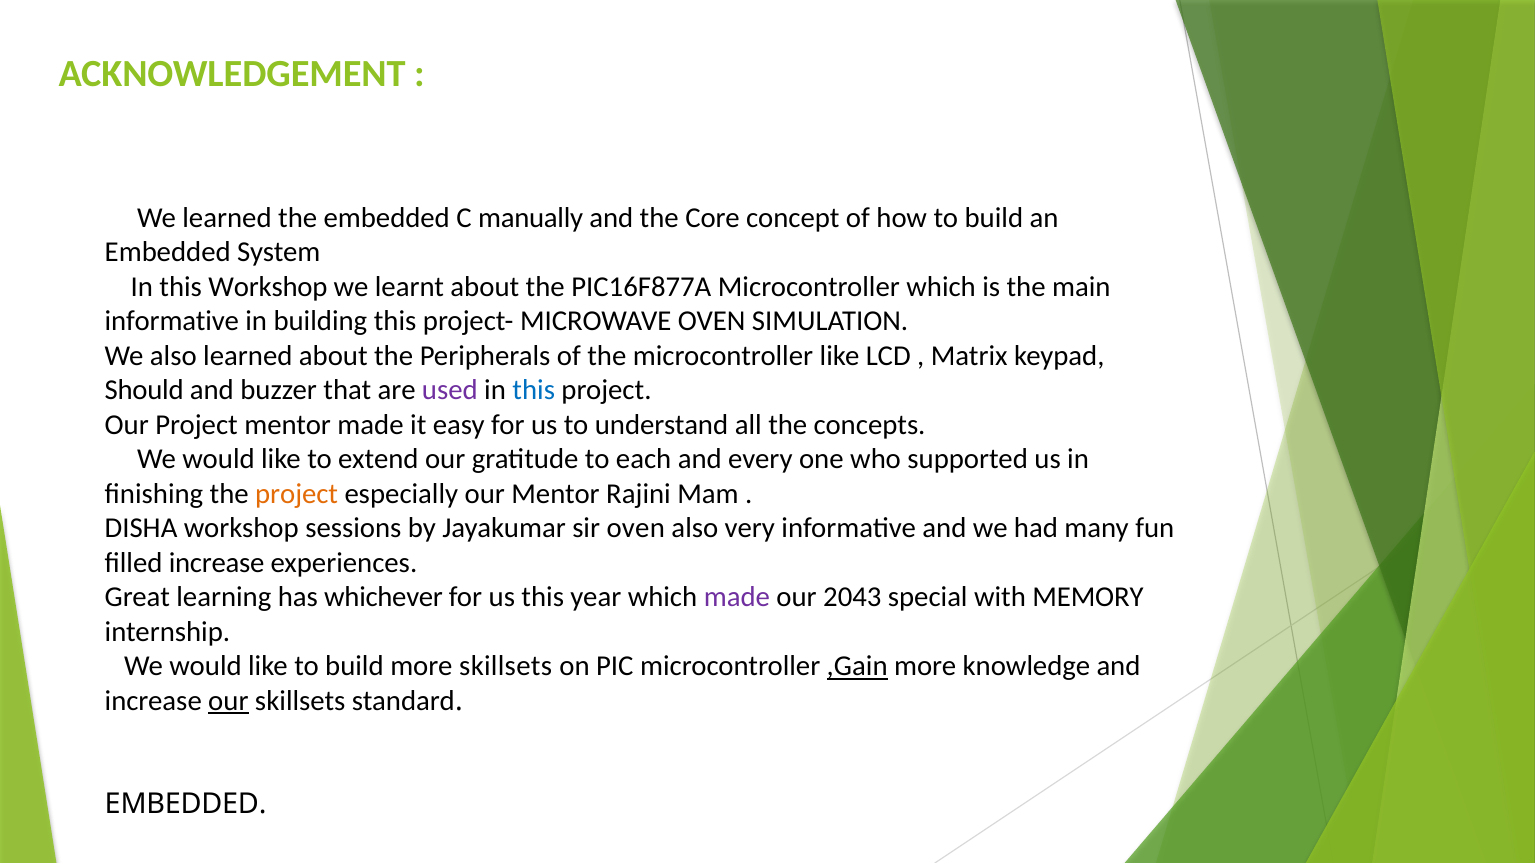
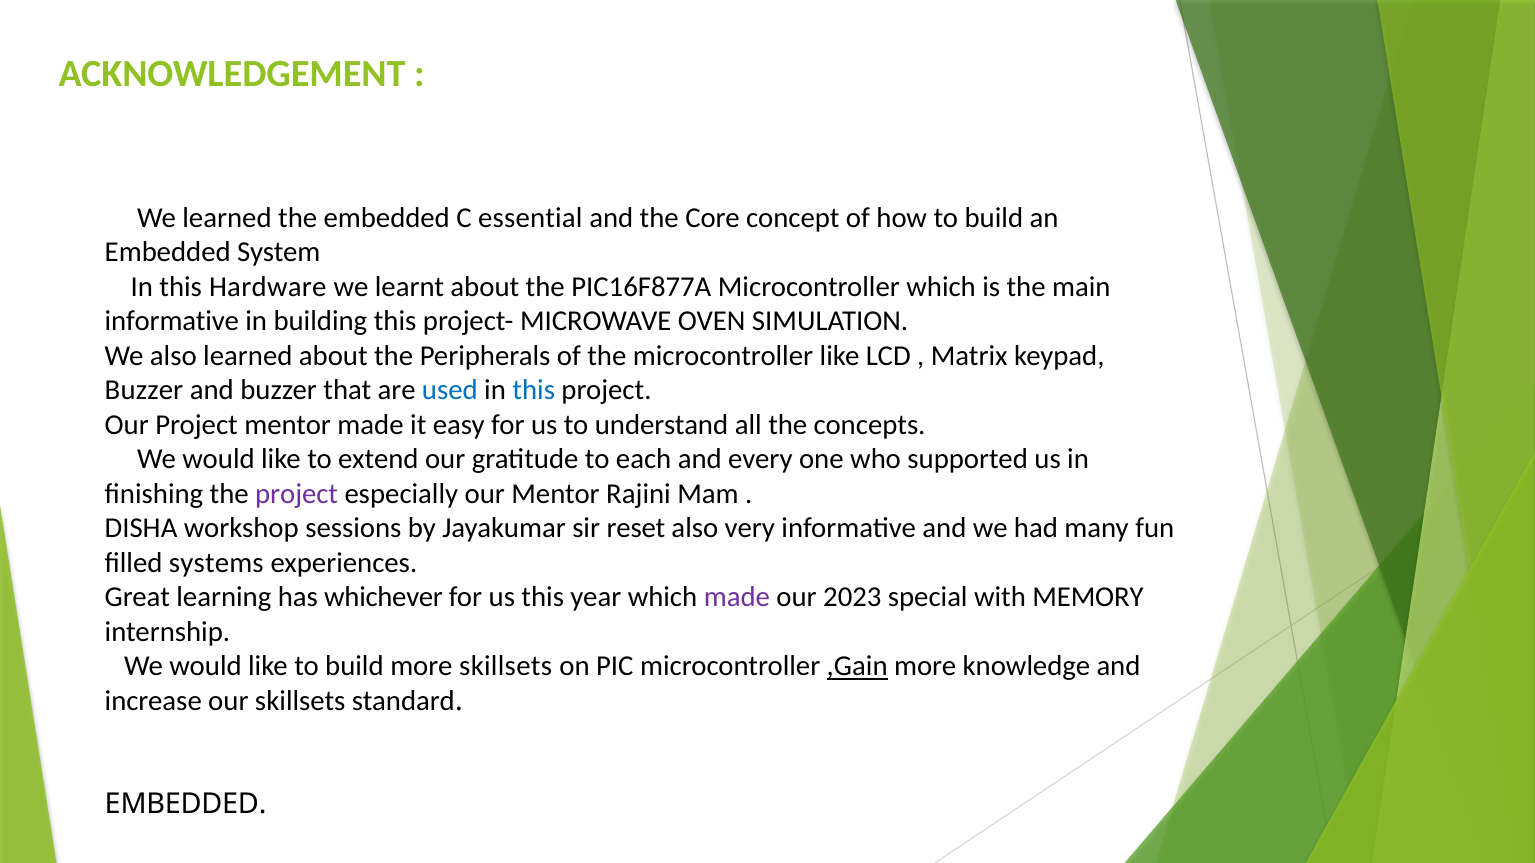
manually: manually -> essential
this Workshop: Workshop -> Hardware
Should at (144, 390): Should -> Buzzer
used colour: purple -> blue
project at (297, 494) colour: orange -> purple
sir oven: oven -> reset
filled increase: increase -> systems
2043: 2043 -> 2023
our at (228, 701) underline: present -> none
